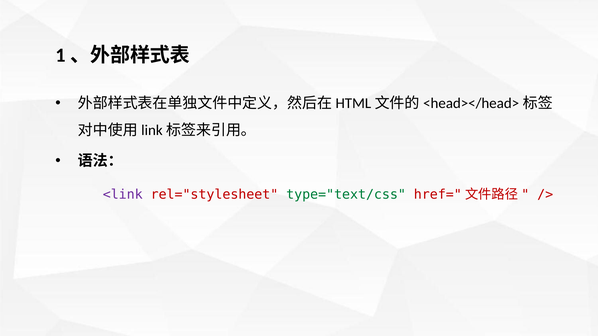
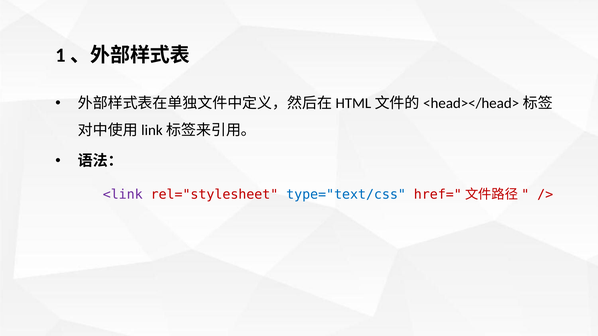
type="text/css colour: green -> blue
